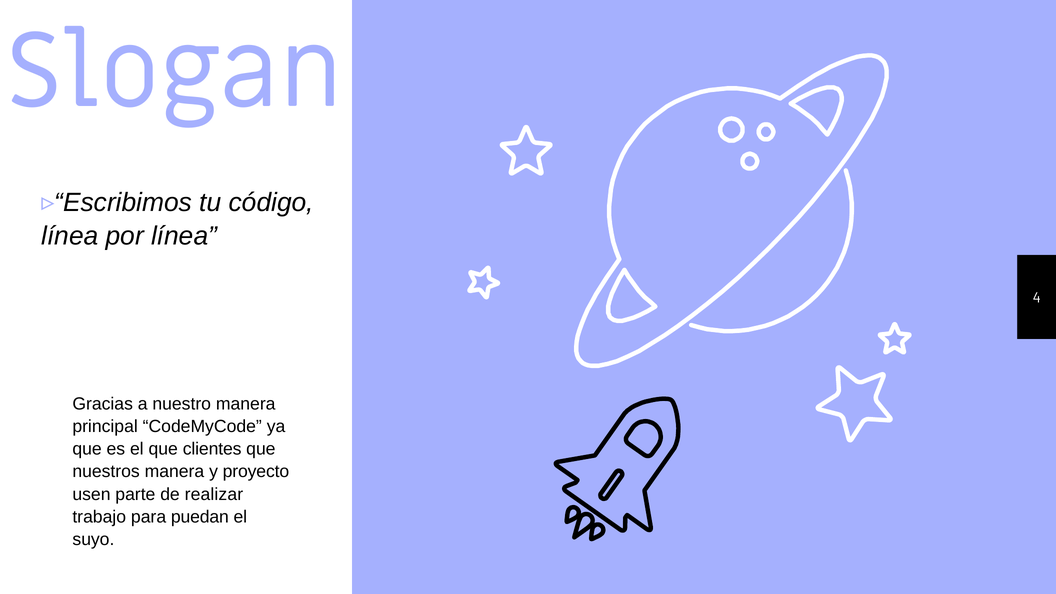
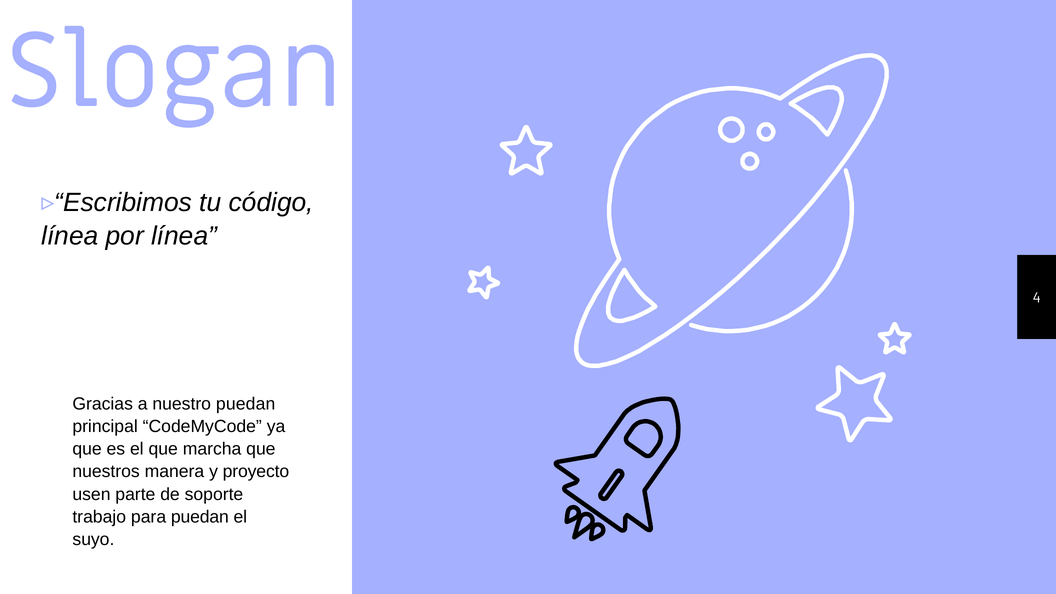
nuestro manera: manera -> puedan
clientes: clientes -> marcha
realizar: realizar -> soporte
